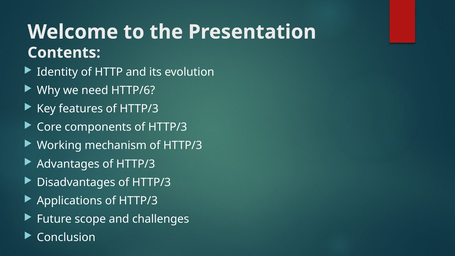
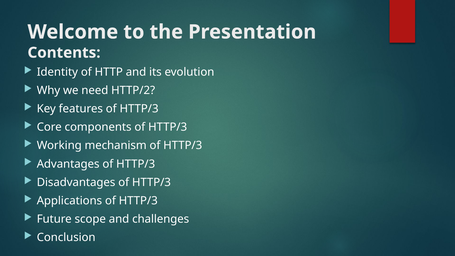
HTTP/6: HTTP/6 -> HTTP/2
